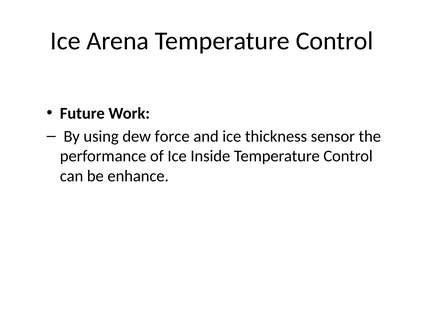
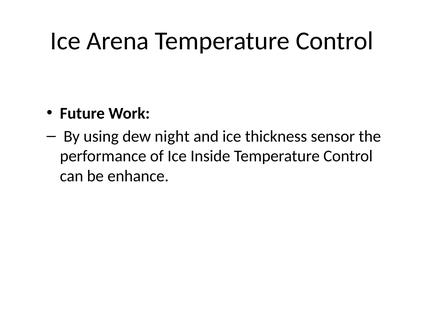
force: force -> night
